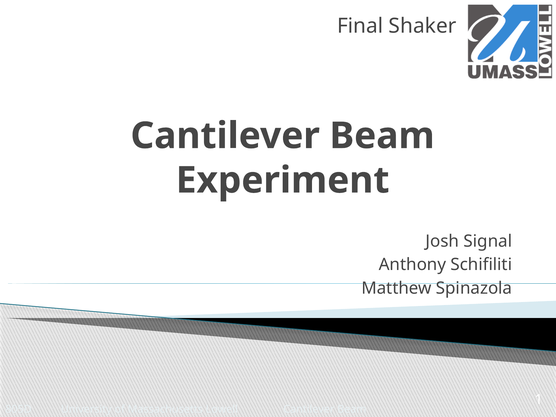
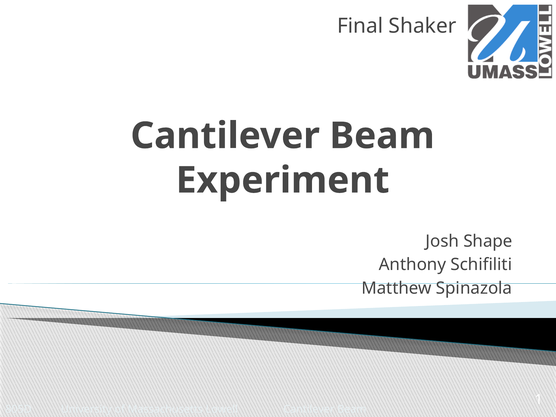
Signal: Signal -> Shape
